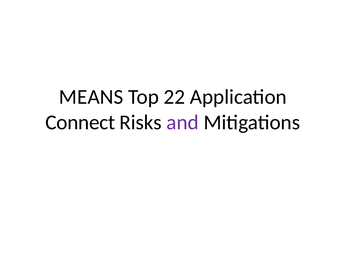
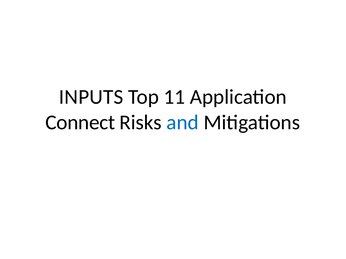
MEANS: MEANS -> INPUTS
22: 22 -> 11
and colour: purple -> blue
